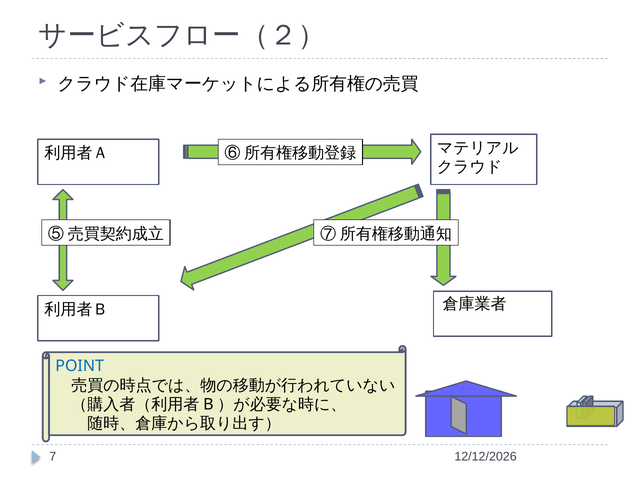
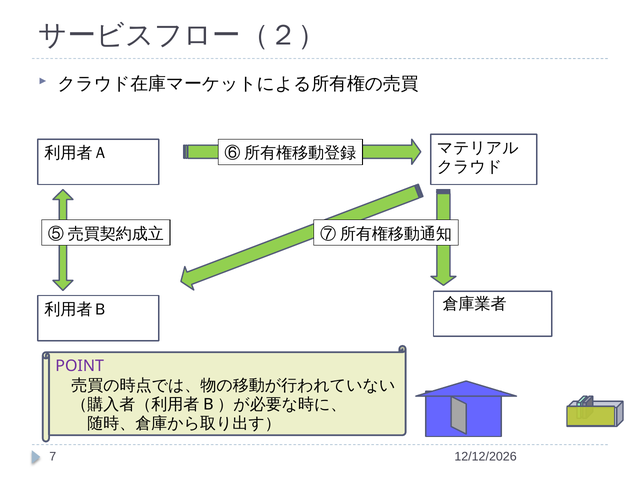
POINT colour: blue -> purple
